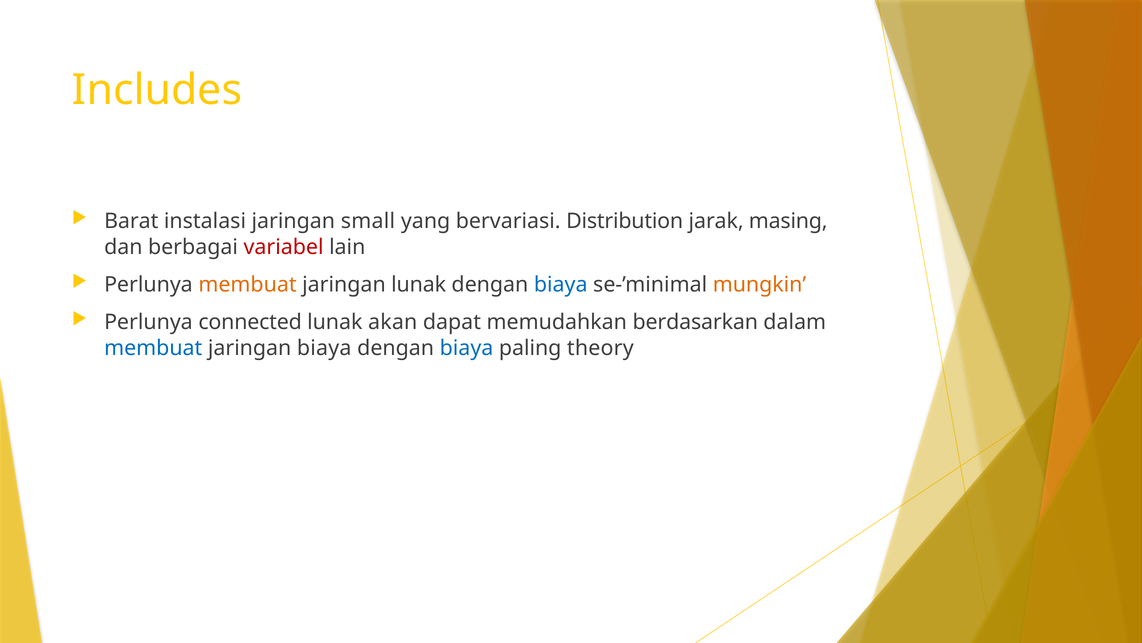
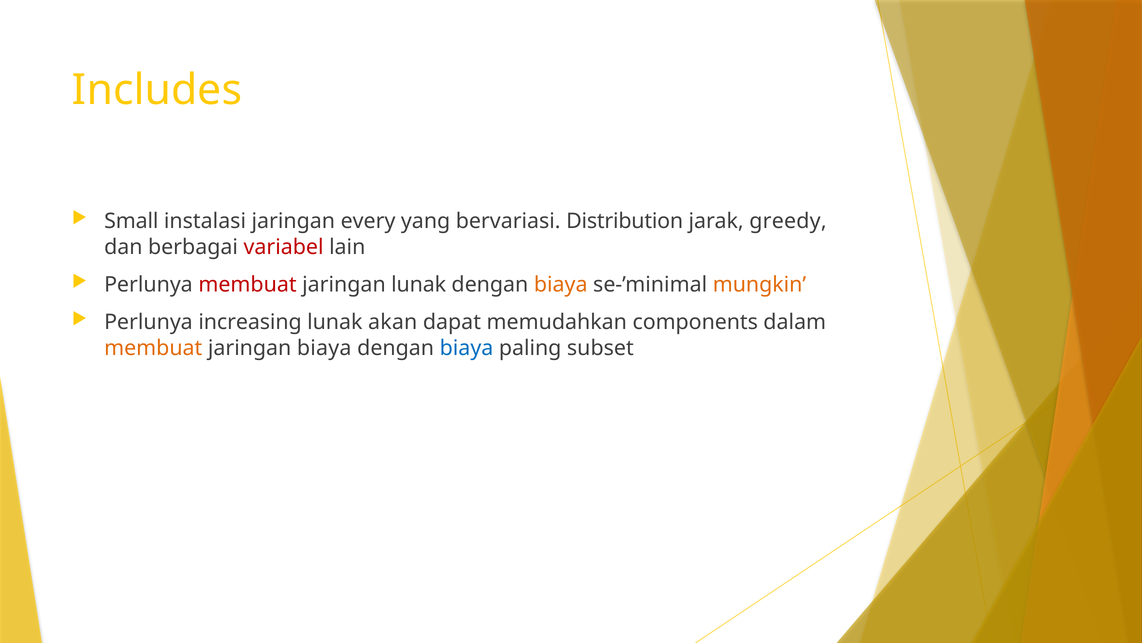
Barat: Barat -> Small
small: small -> every
masing: masing -> greedy
membuat at (248, 284) colour: orange -> red
biaya at (561, 284) colour: blue -> orange
connected: connected -> increasing
berdasarkan: berdasarkan -> components
membuat at (153, 348) colour: blue -> orange
theory: theory -> subset
